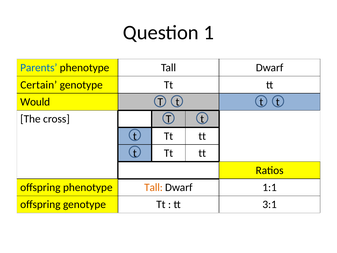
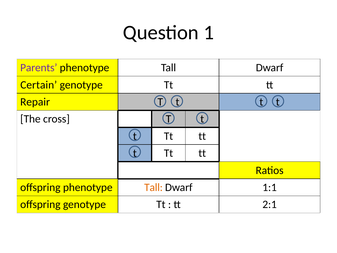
Parents colour: blue -> purple
Would: Would -> Repair
3:1: 3:1 -> 2:1
